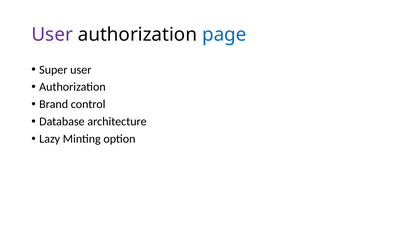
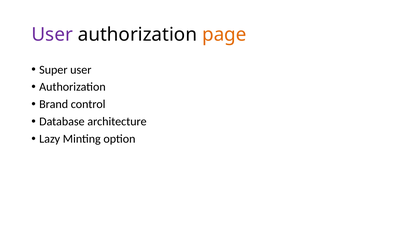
page colour: blue -> orange
